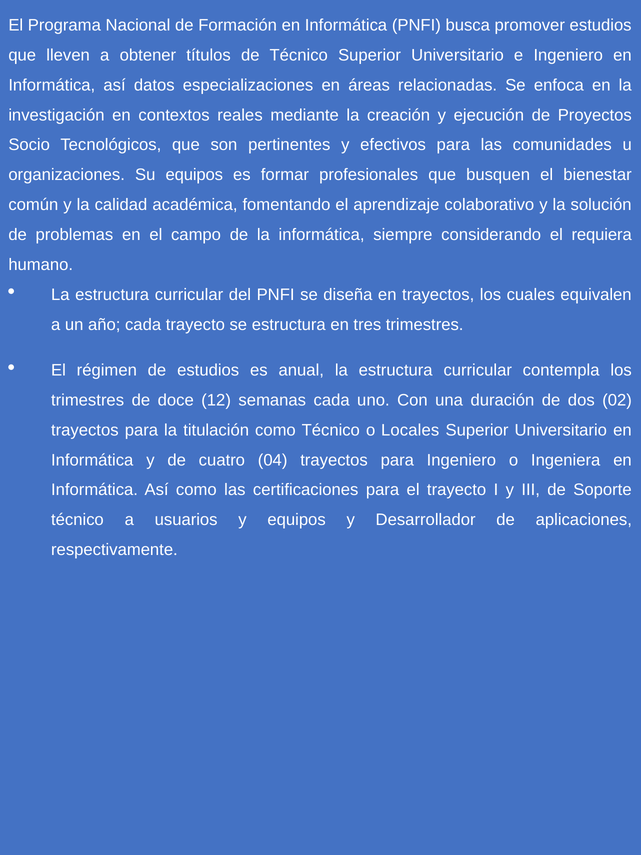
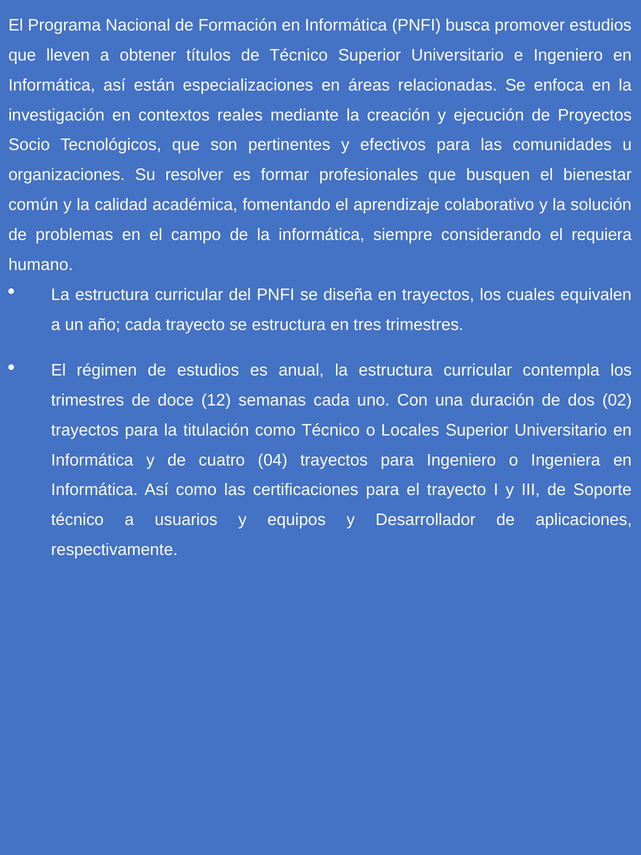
datos: datos -> están
Su equipos: equipos -> resolver
